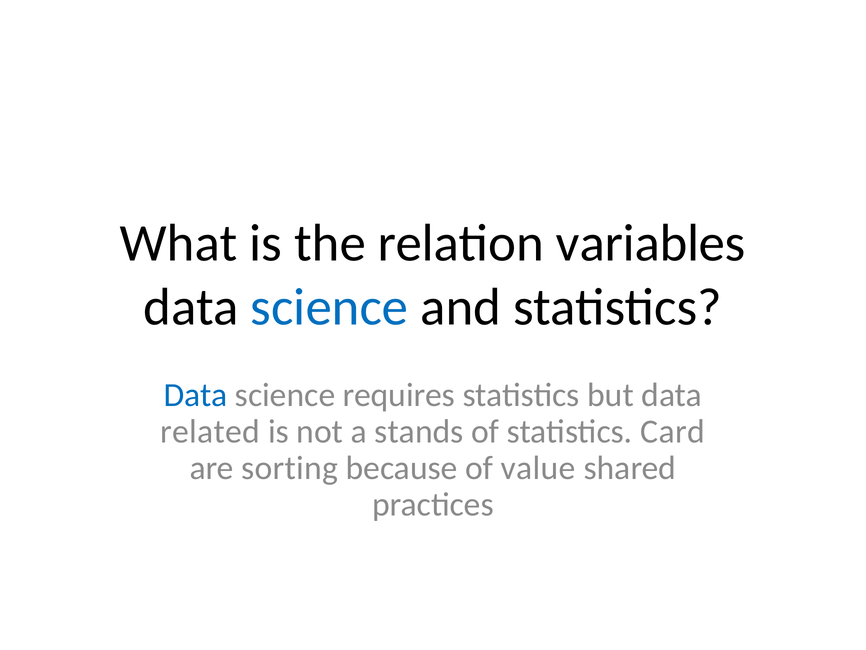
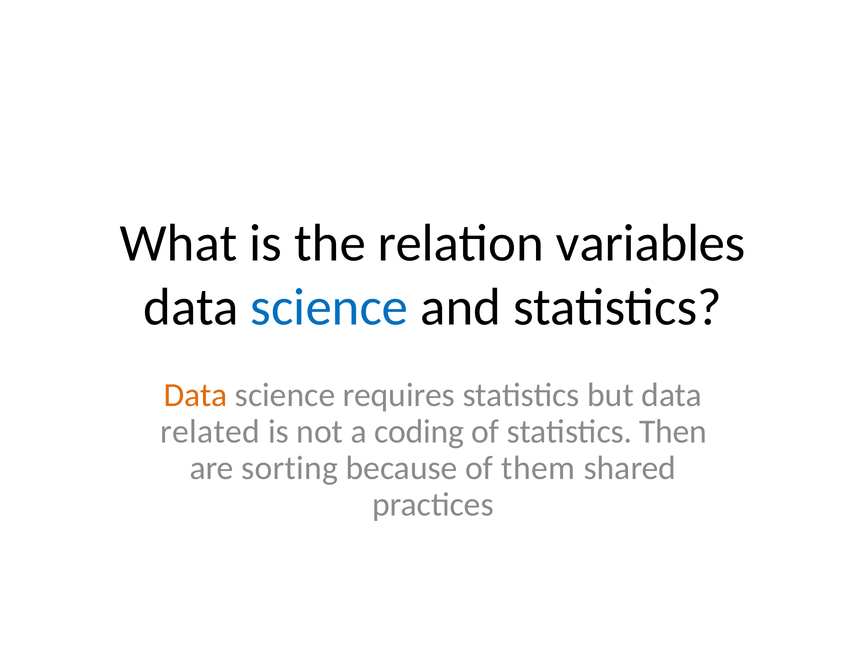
Data at (196, 395) colour: blue -> orange
stands: stands -> coding
Card: Card -> Then
value: value -> them
